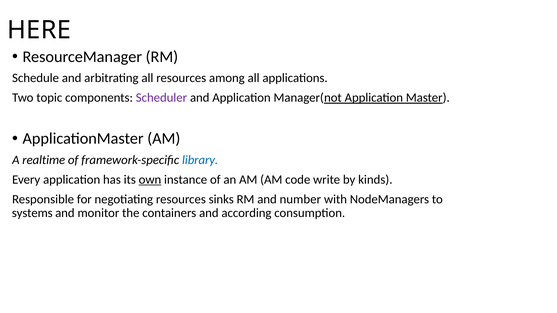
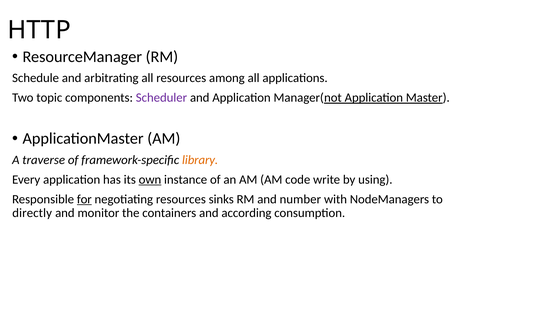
HERE: HERE -> HTTP
realtime: realtime -> traverse
library colour: blue -> orange
kinds: kinds -> using
for underline: none -> present
systems: systems -> directly
